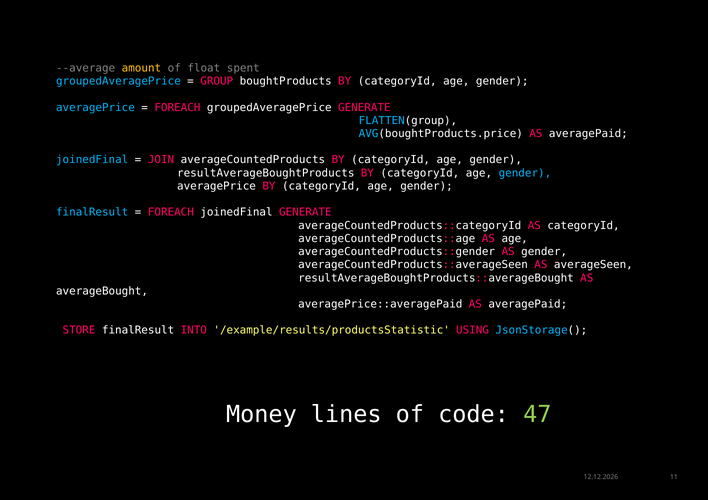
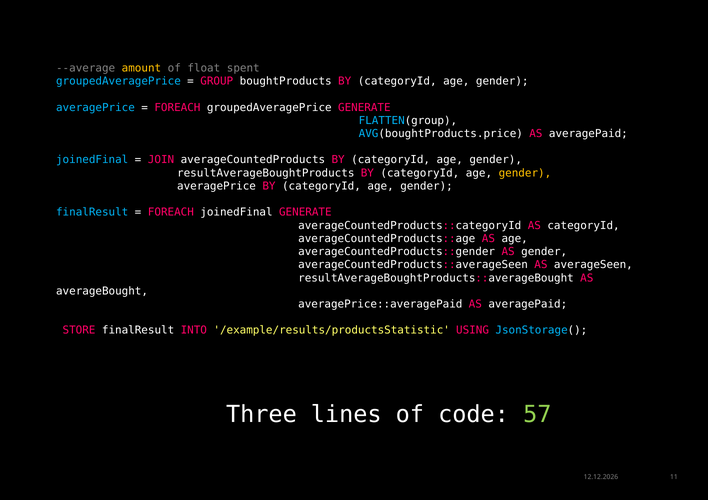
gender at (525, 173) colour: light blue -> yellow
Money: Money -> Three
47: 47 -> 57
